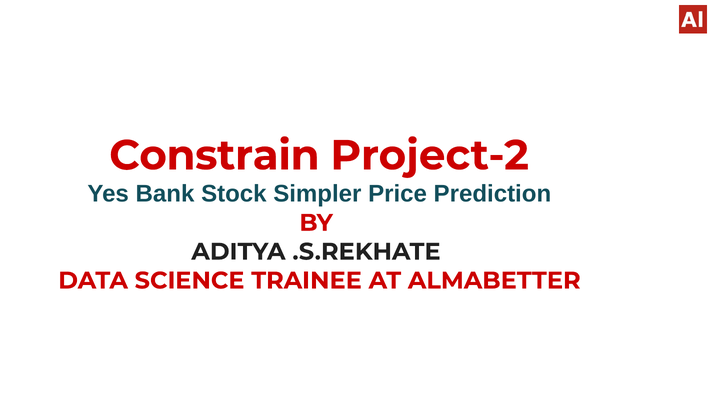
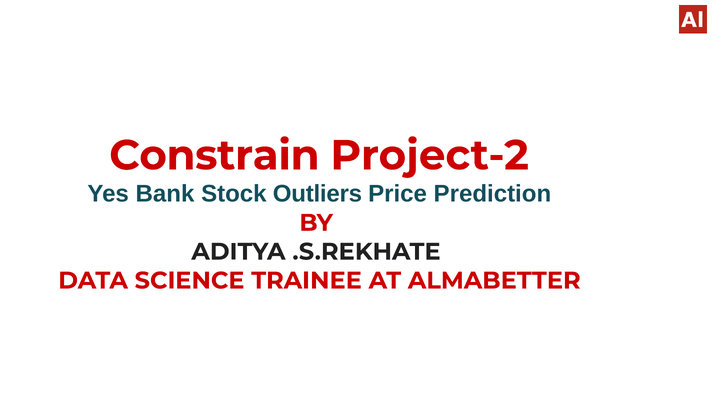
Simpler: Simpler -> Outliers
